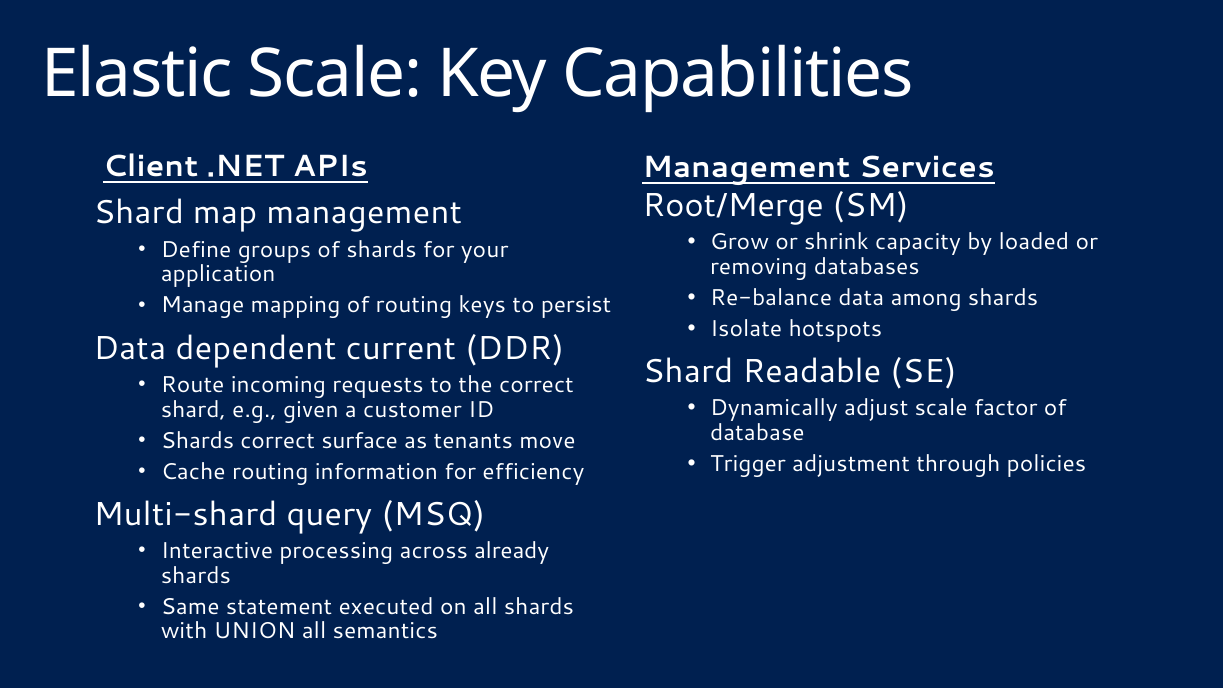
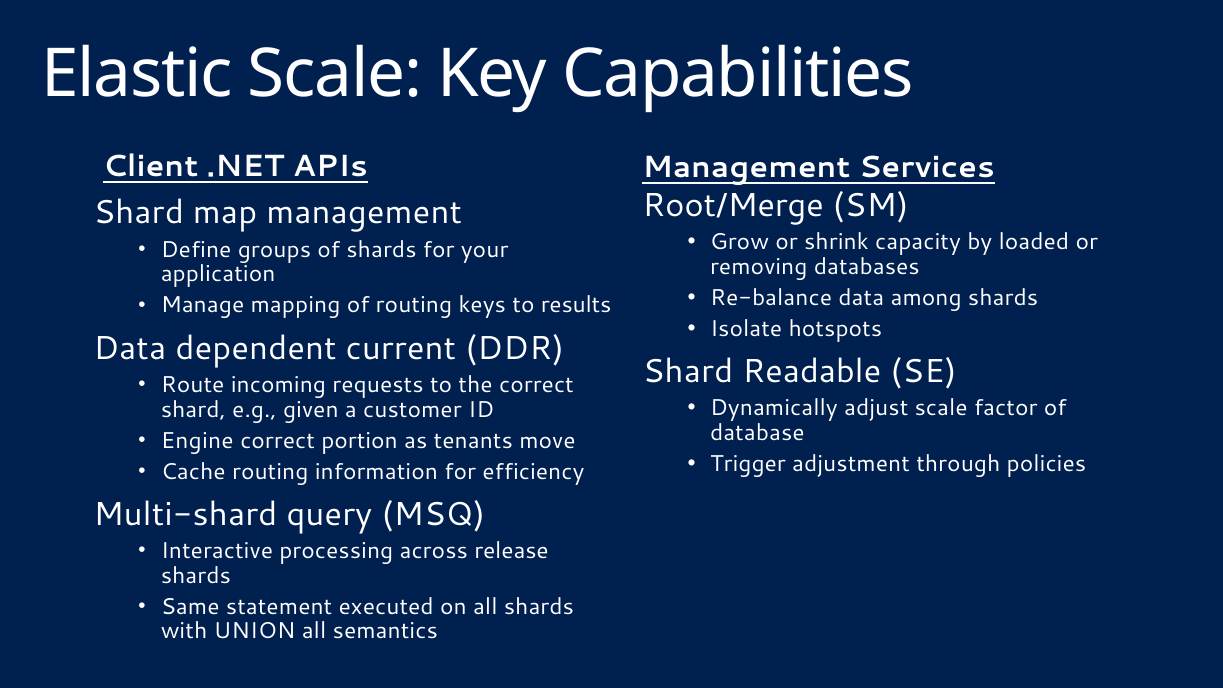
persist: persist -> results
Shards at (197, 440): Shards -> Engine
surface: surface -> portion
already: already -> release
